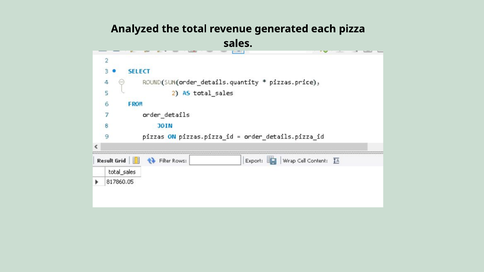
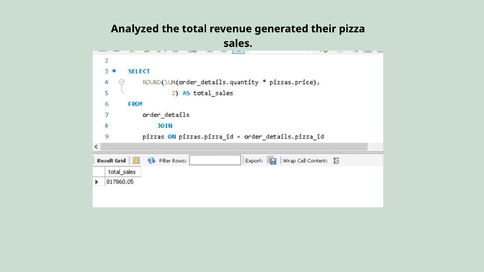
each: each -> their
